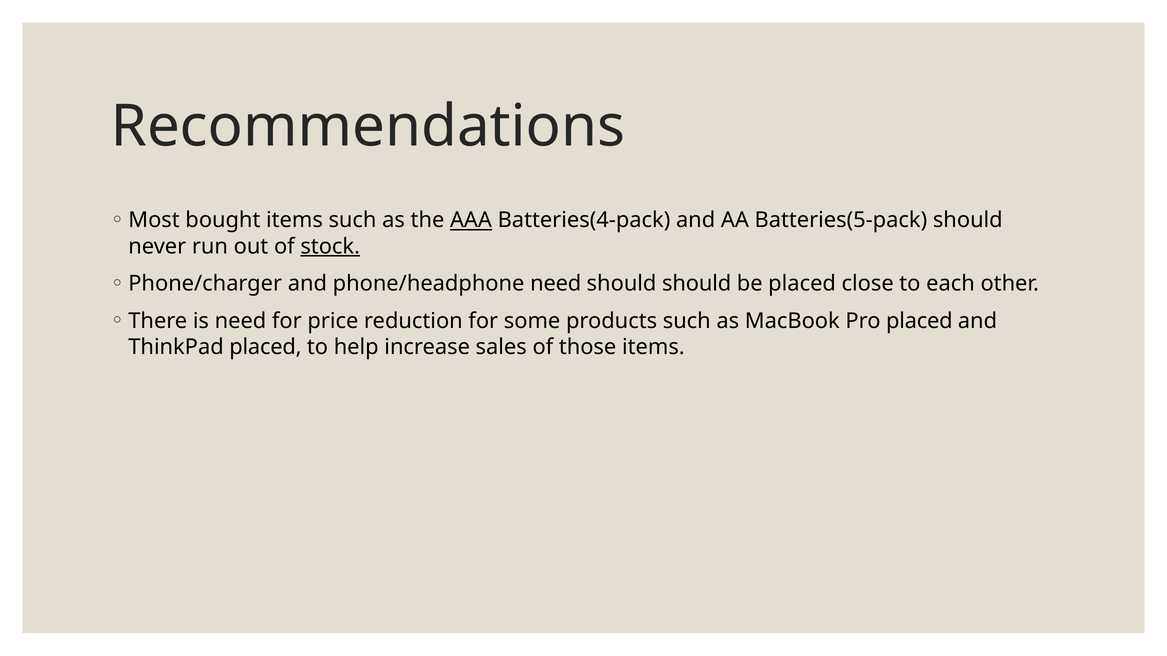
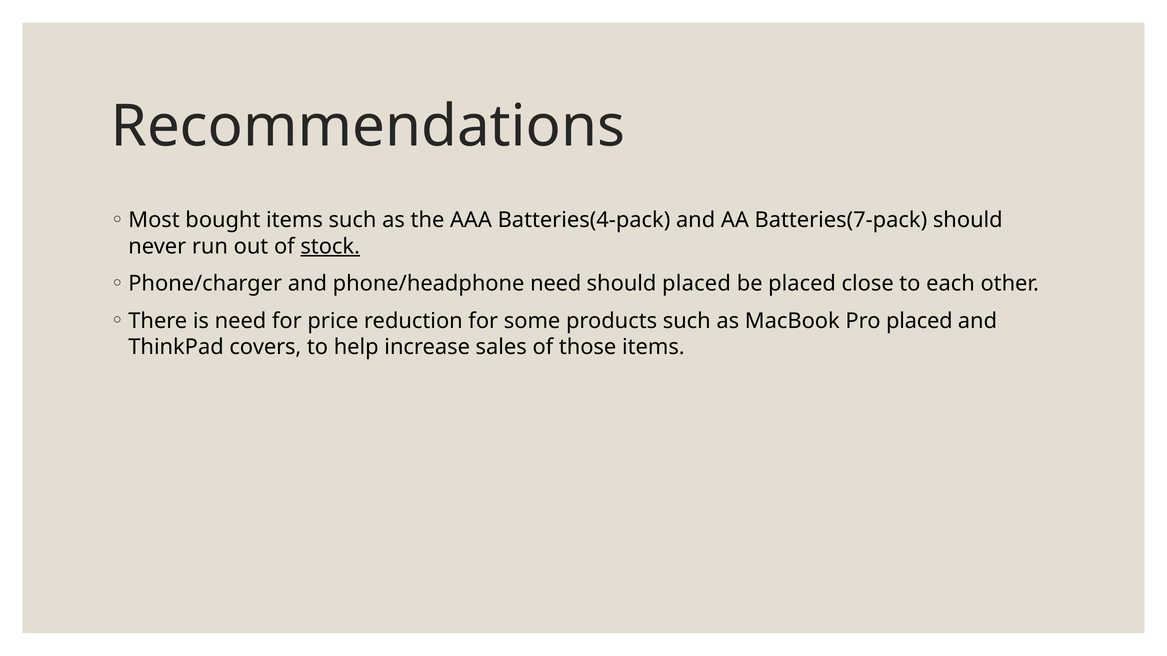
AAA underline: present -> none
Batteries(5-pack: Batteries(5-pack -> Batteries(7-pack
should should: should -> placed
ThinkPad placed: placed -> covers
